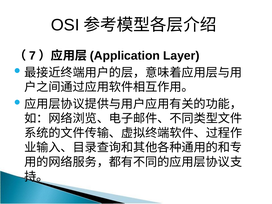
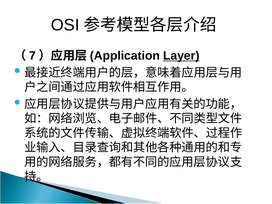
Layer underline: none -> present
